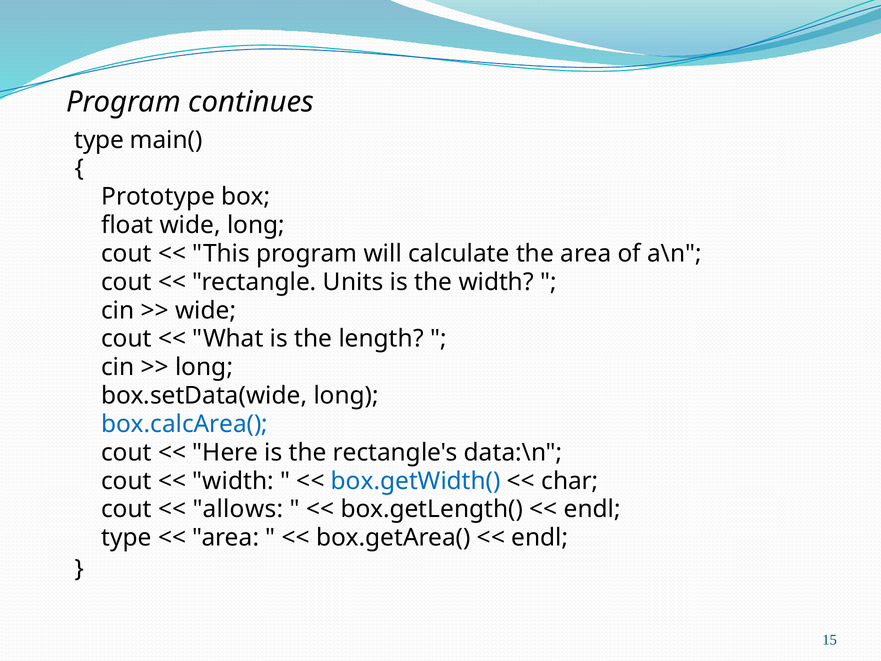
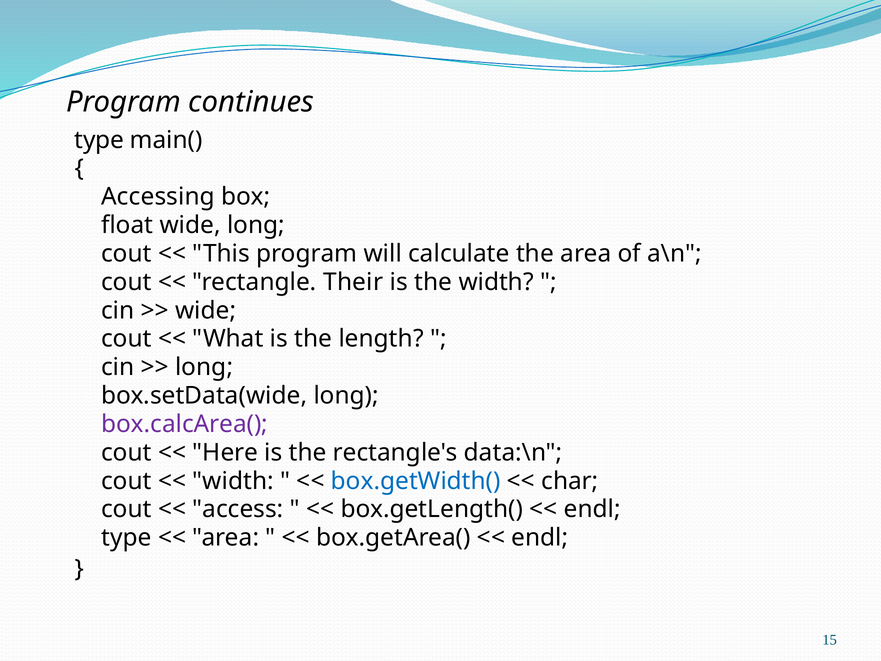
Prototype: Prototype -> Accessing
Units: Units -> Their
box.calcArea( colour: blue -> purple
allows: allows -> access
